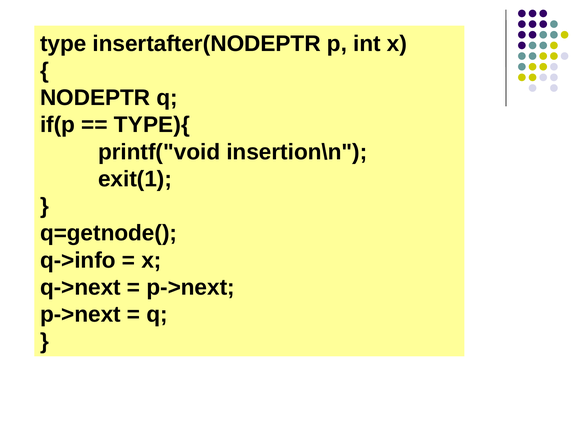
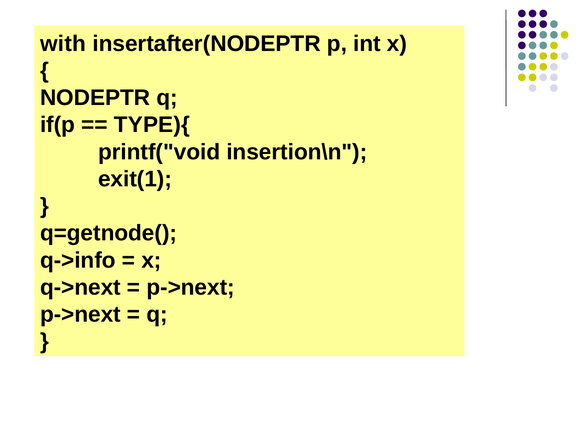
type: type -> with
